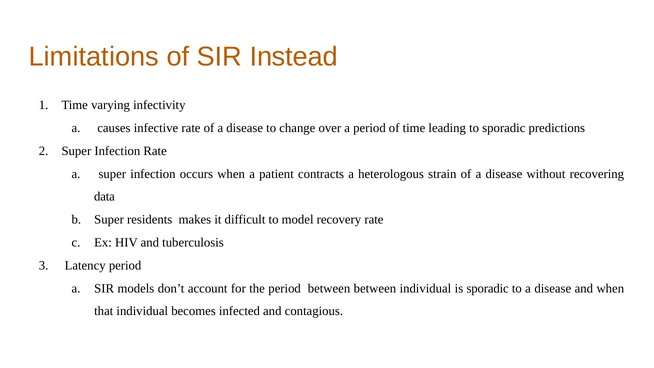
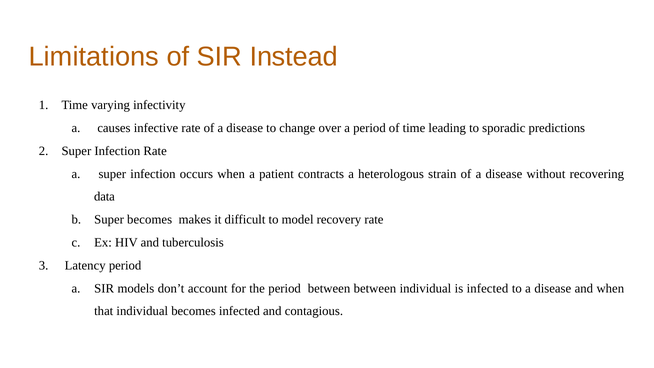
Super residents: residents -> becomes
is sporadic: sporadic -> infected
